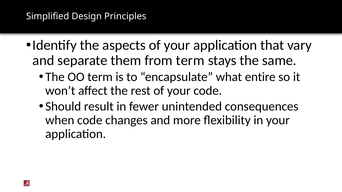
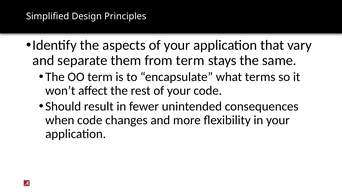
entire: entire -> terms
